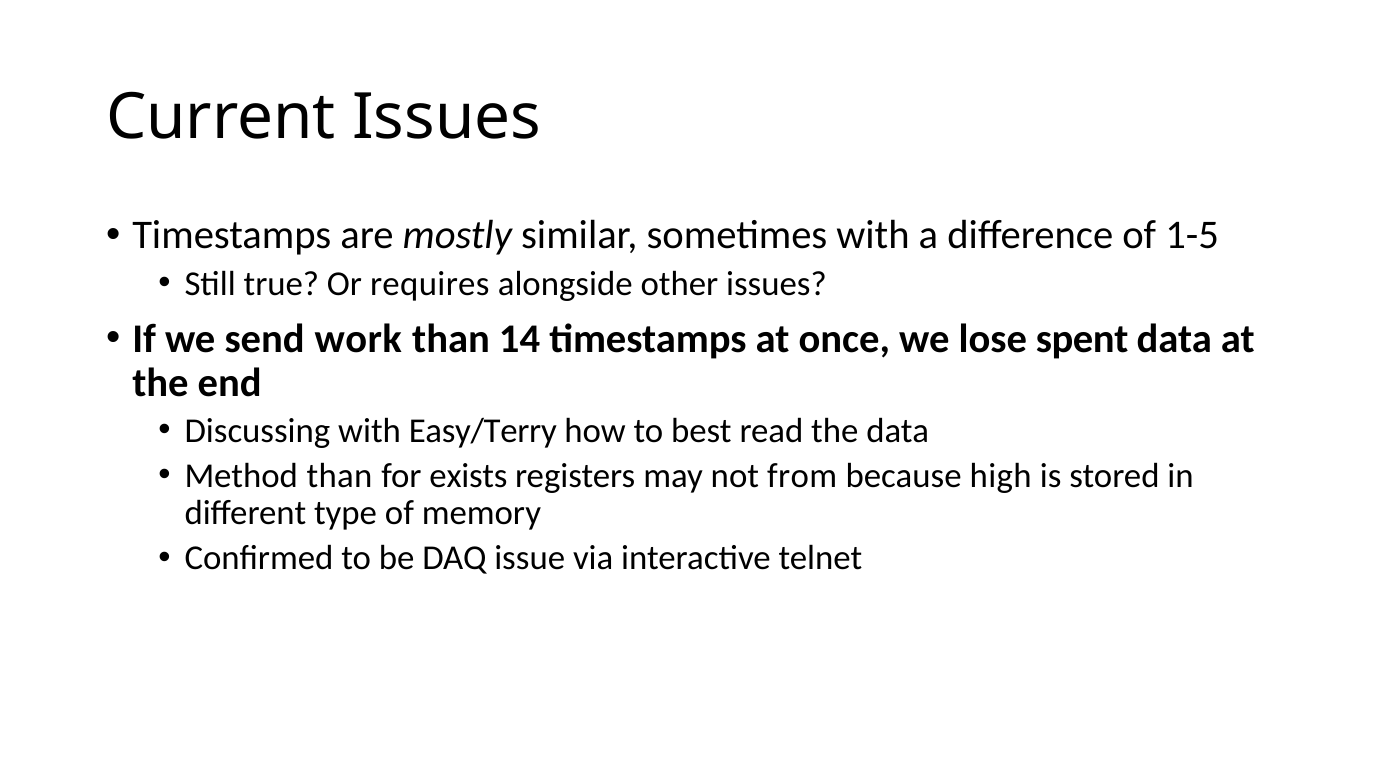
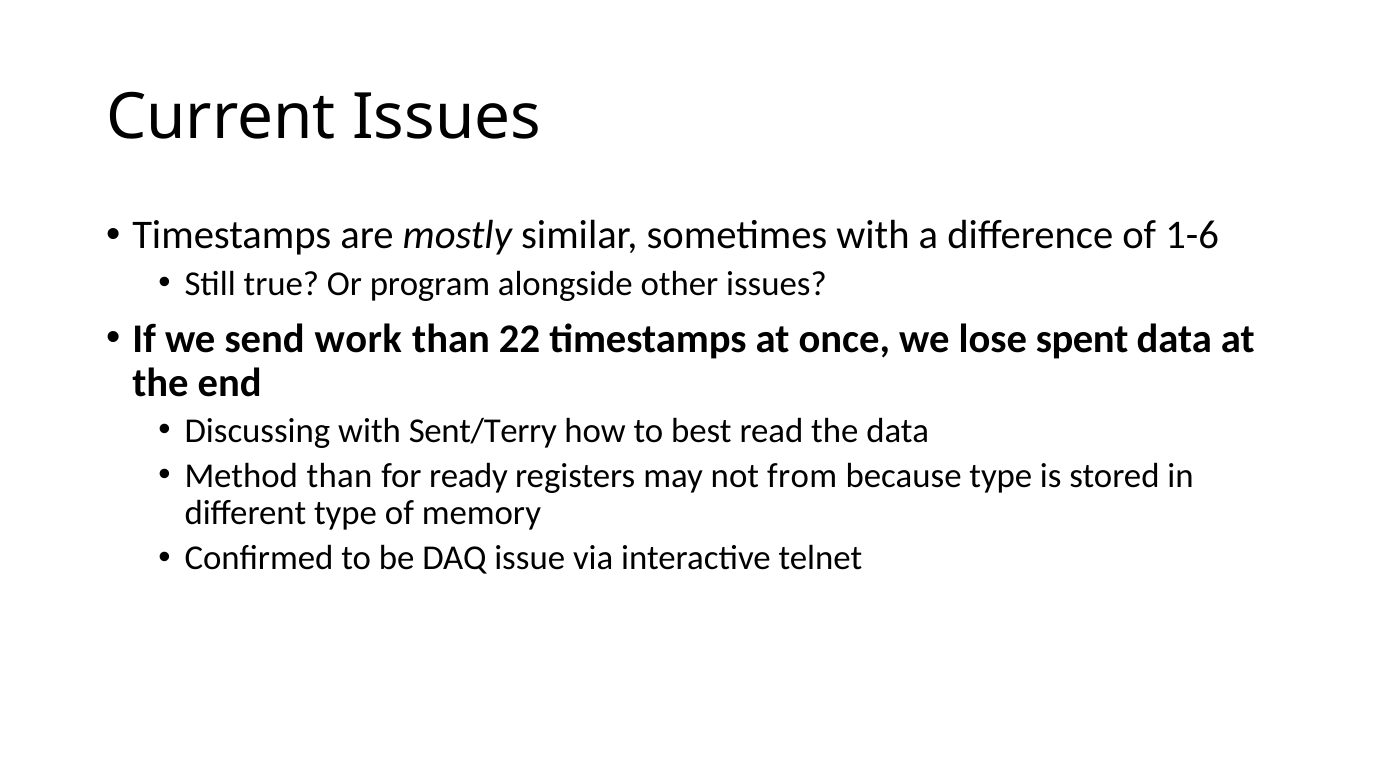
1-5: 1-5 -> 1-6
requires: requires -> program
14: 14 -> 22
Easy/Terry: Easy/Terry -> Sent/Terry
exists: exists -> ready
because high: high -> type
